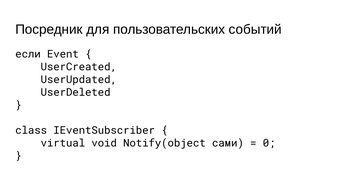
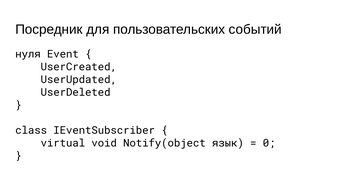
если: если -> нуля
сами: сами -> язык
